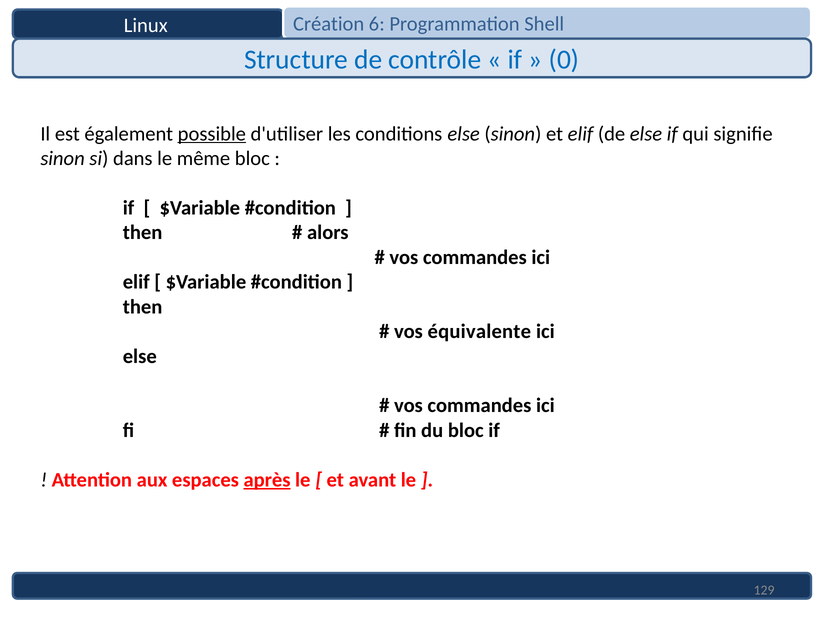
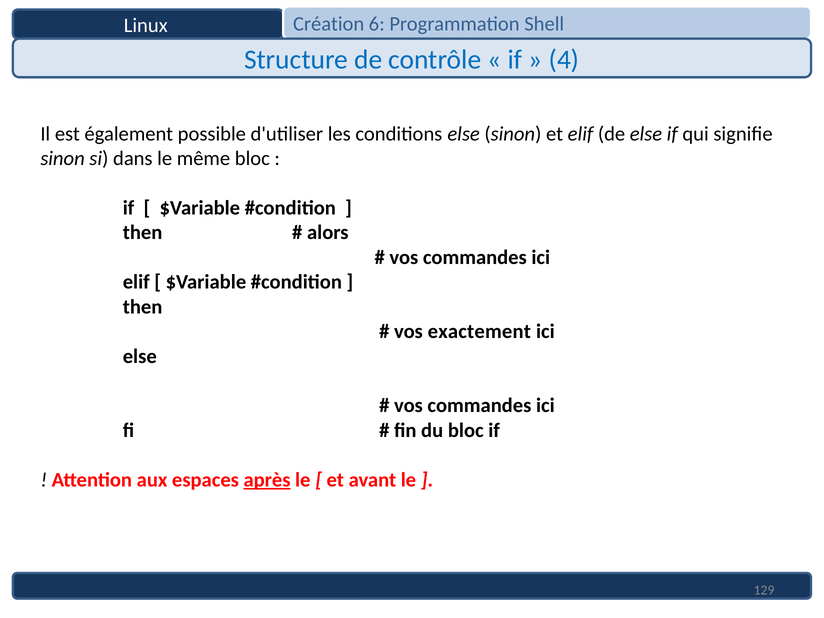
0: 0 -> 4
possible underline: present -> none
équivalente: équivalente -> exactement
